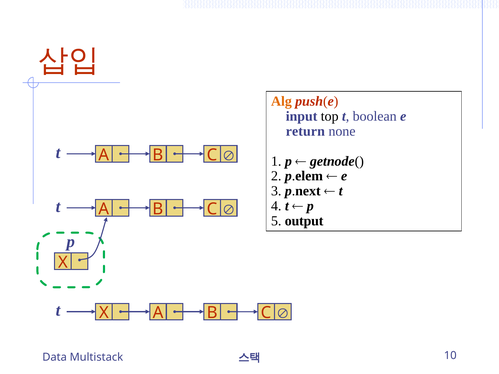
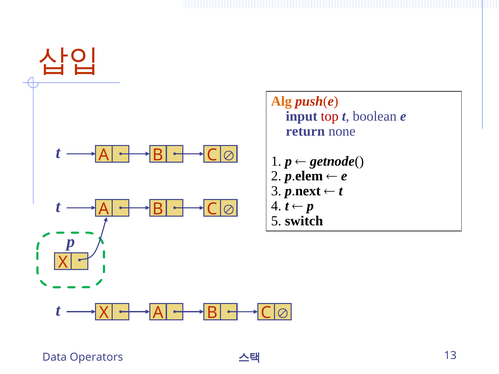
top colour: black -> red
output: output -> switch
Multistack: Multistack -> Operators
10: 10 -> 13
